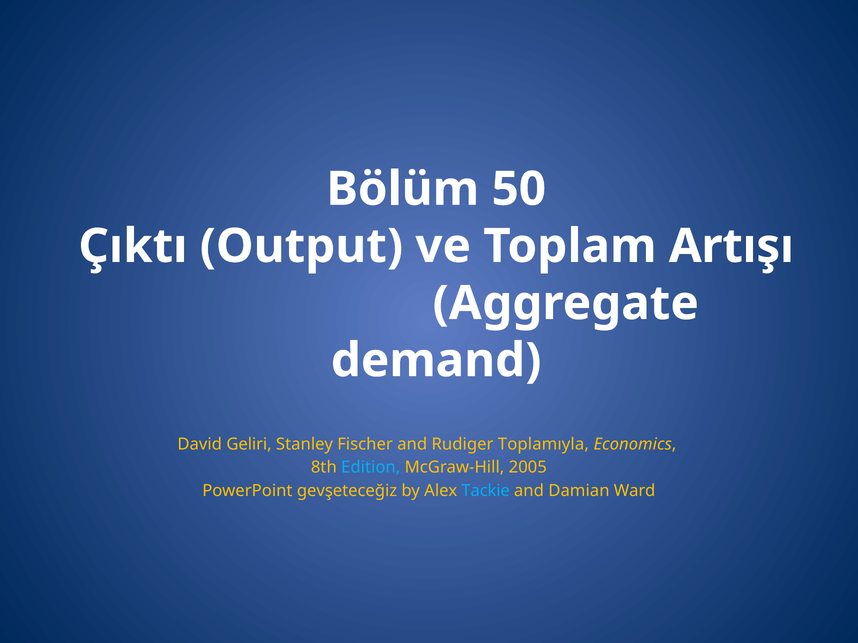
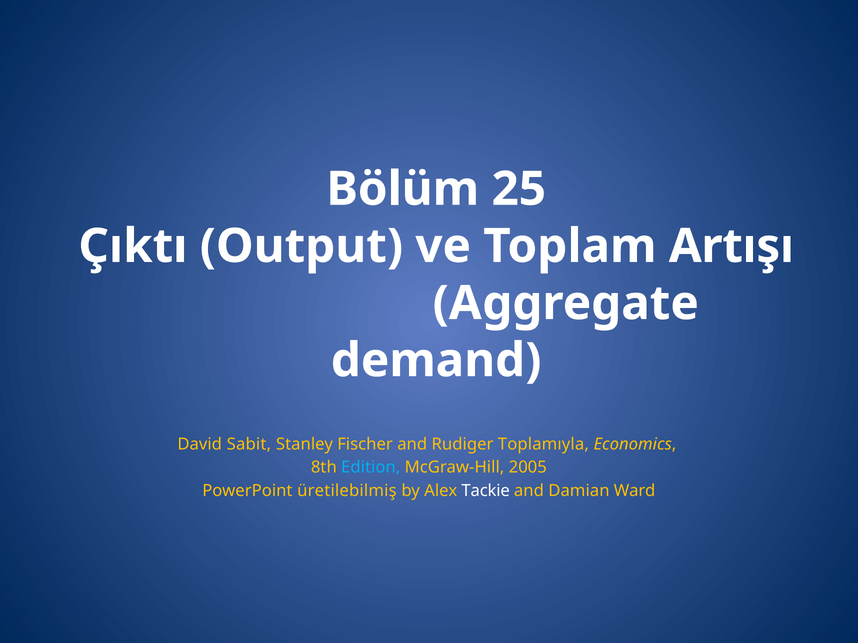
50: 50 -> 25
Geliri: Geliri -> Sabit
gevşeteceğiz: gevşeteceğiz -> üretilebilmiş
Tackie colour: light blue -> white
